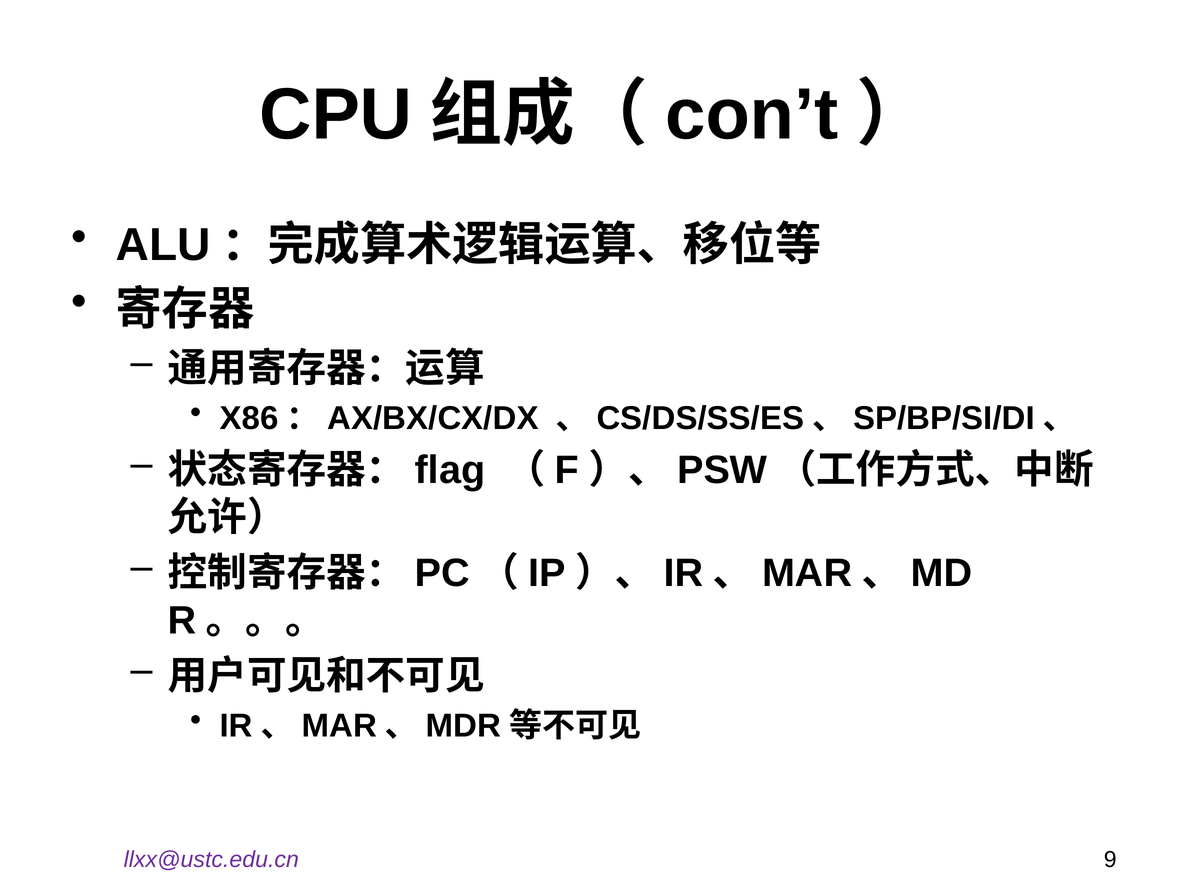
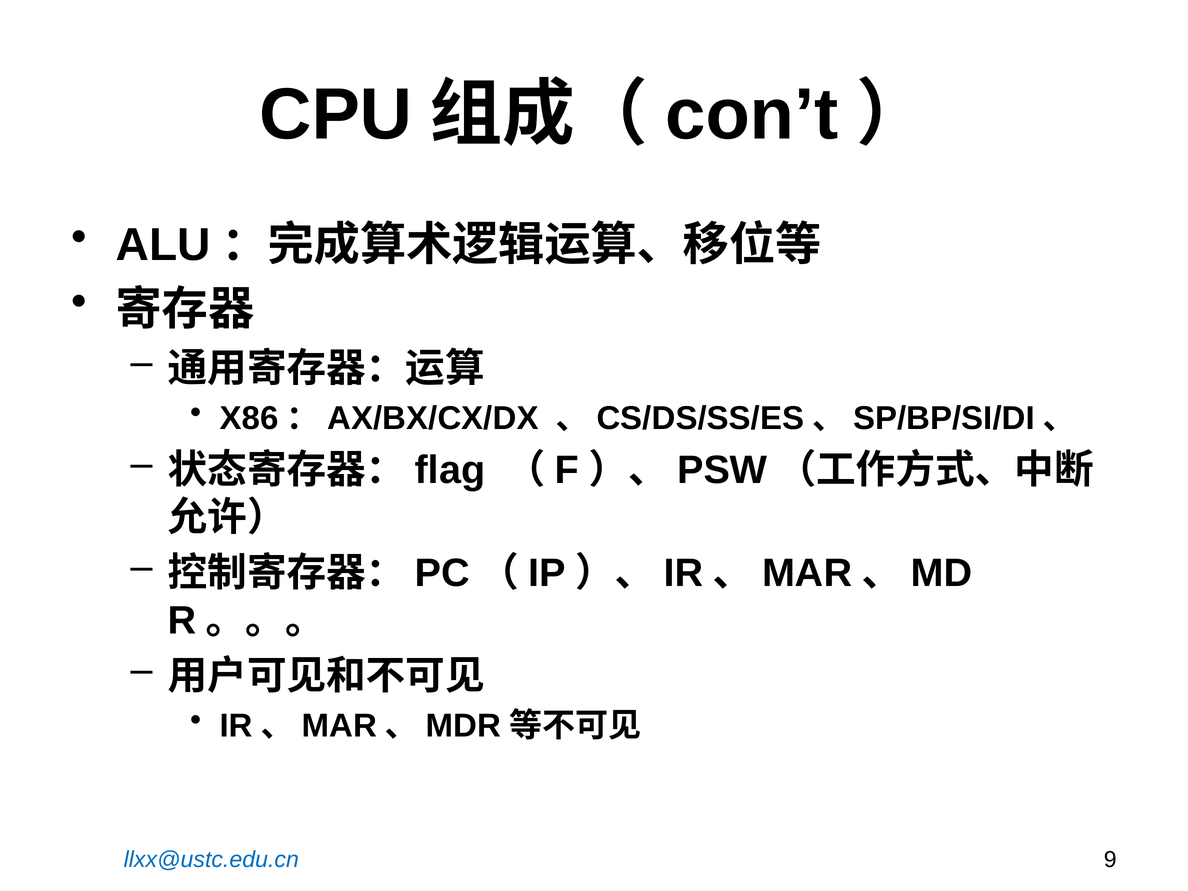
llxx@ustc.edu.cn colour: purple -> blue
